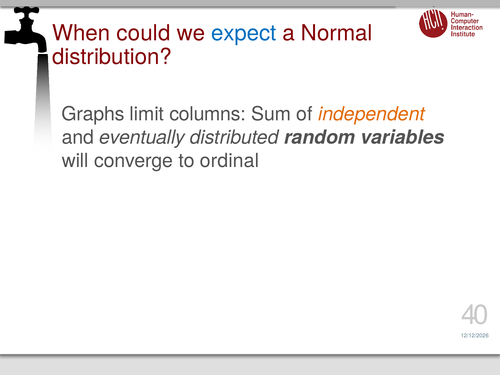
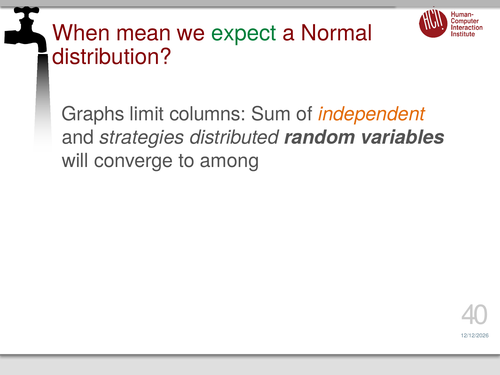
could: could -> mean
expect colour: blue -> green
eventually: eventually -> strategies
ordinal: ordinal -> among
